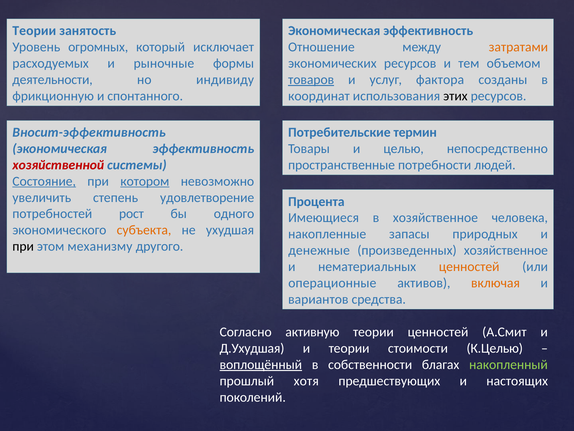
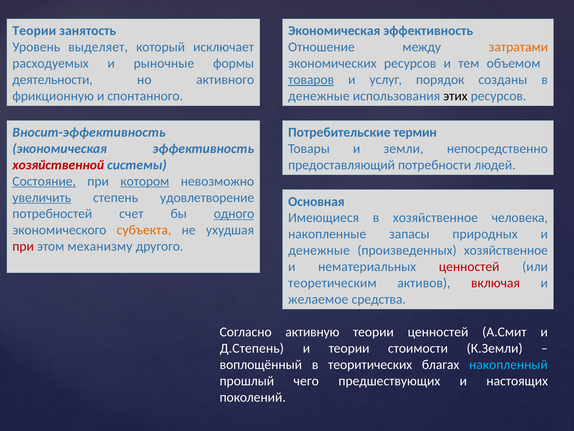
огромных: огромных -> выделяет
индивиду: индивиду -> активного
фактора: фактора -> порядок
координат at (319, 96): координат -> денежные
целью: целью -> земли
пространственные: пространственные -> предоставляющий
увеличить underline: none -> present
Процента: Процента -> Основная
рост: рост -> счет
одного underline: none -> present
при at (23, 246) colour: black -> red
ценностей at (469, 266) colour: orange -> red
операционные: операционные -> теоретическим
включая colour: orange -> red
вариантов: вариантов -> желаемое
Д.Ухудшая: Д.Ухудшая -> Д.Степень
К.Целью: К.Целью -> К.Земли
воплощённый underline: present -> none
собственности: собственности -> теоритических
накопленный colour: light green -> light blue
хотя: хотя -> чего
